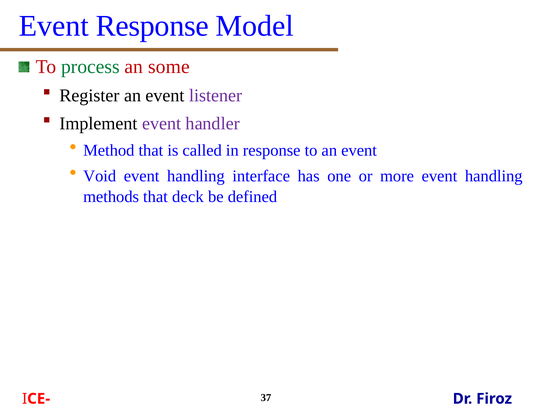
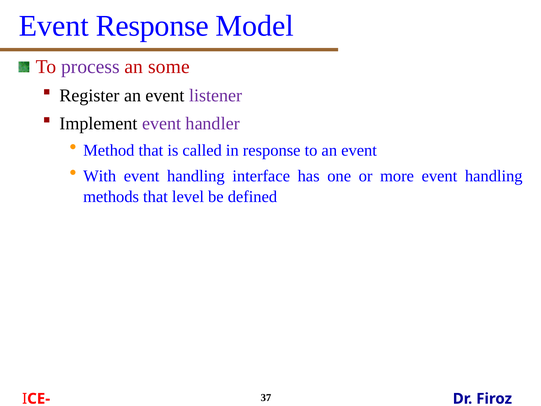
process colour: green -> purple
Void: Void -> With
deck: deck -> level
